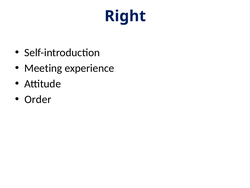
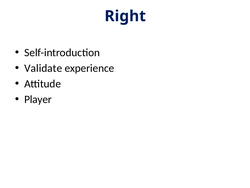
Meeting: Meeting -> Validate
Order: Order -> Player
